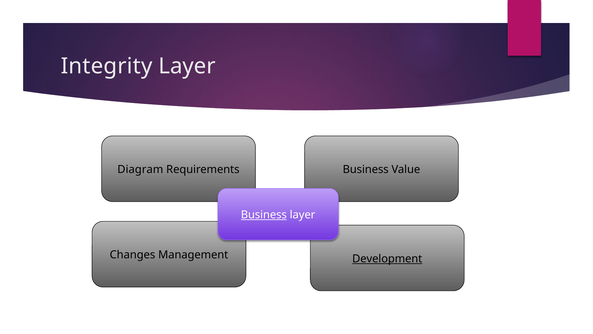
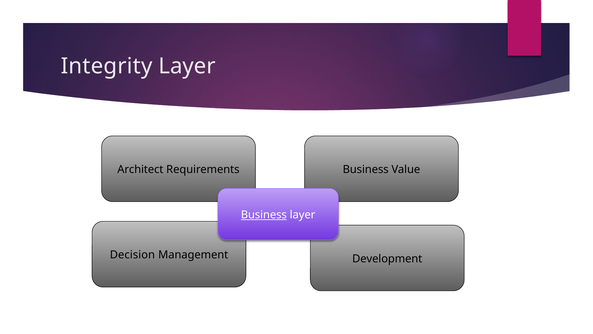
Diagram: Diagram -> Architect
Changes: Changes -> Decision
Development underline: present -> none
